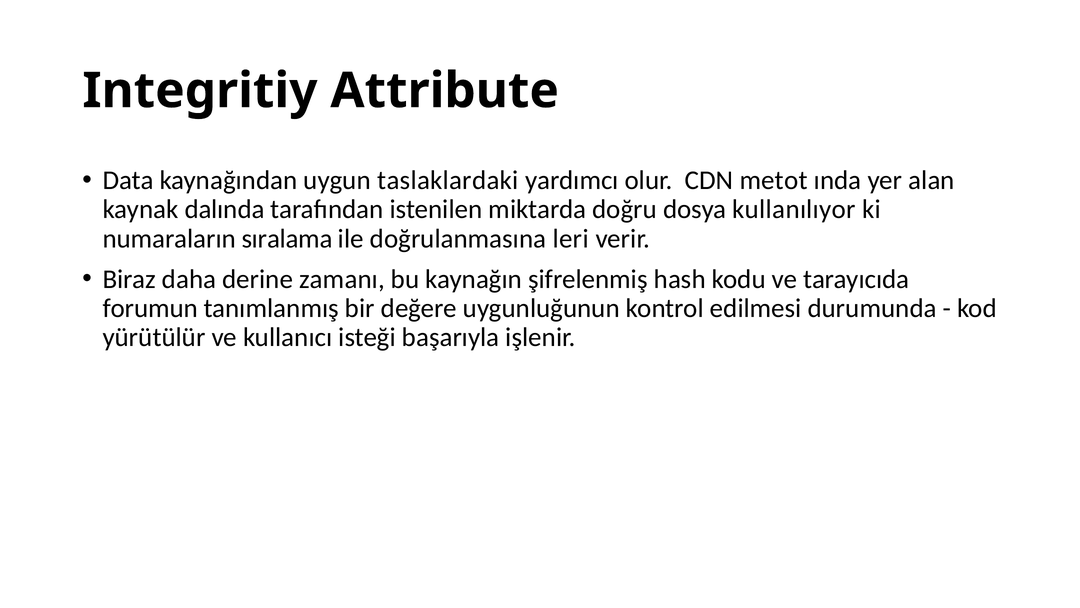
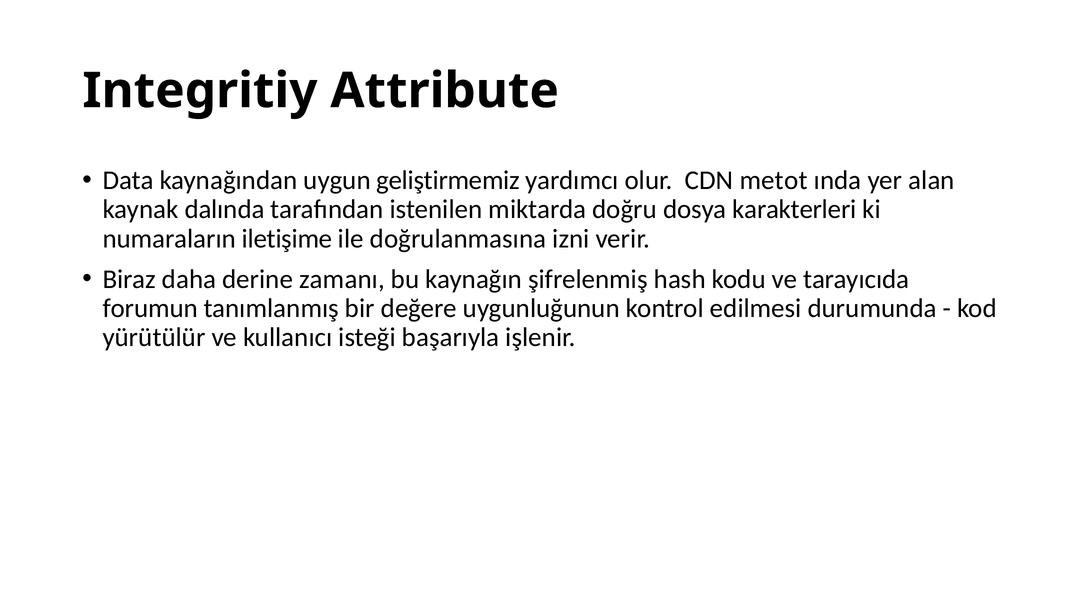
taslaklardaki: taslaklardaki -> geliştirmemiz
kullanılıyor: kullanılıyor -> karakterleri
sıralama: sıralama -> iletişime
leri: leri -> izni
